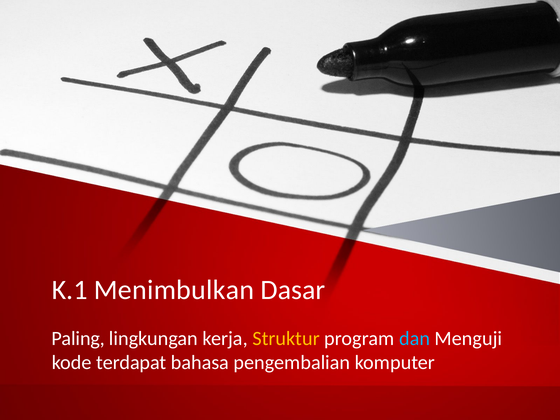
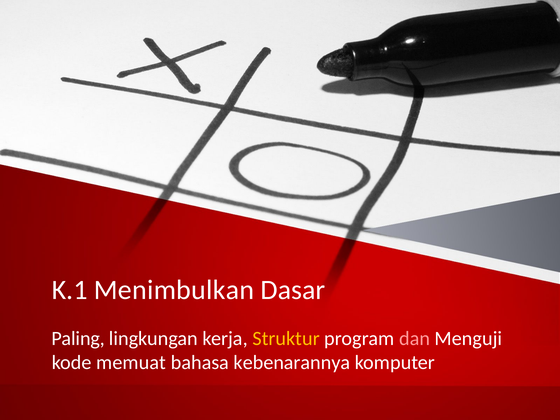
dan colour: light blue -> pink
terdapat: terdapat -> memuat
pengembalian: pengembalian -> kebenarannya
